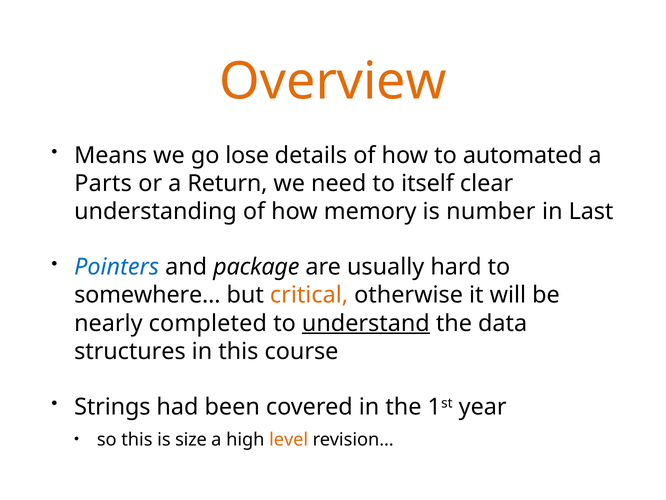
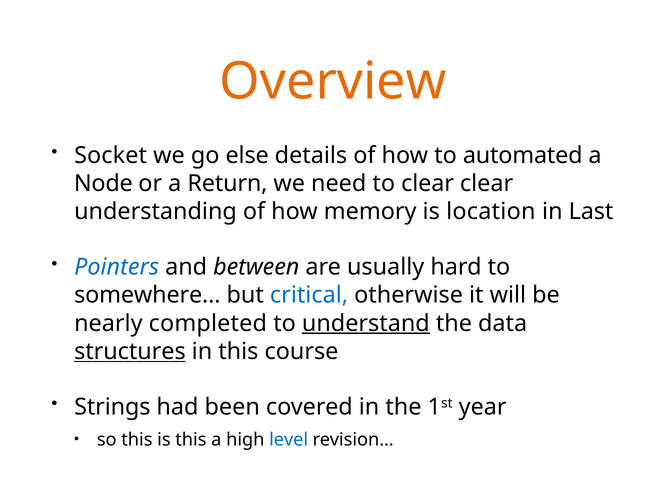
Means: Means -> Socket
lose: lose -> else
Parts: Parts -> Node
to itself: itself -> clear
number: number -> location
package: package -> between
critical colour: orange -> blue
structures underline: none -> present
is size: size -> this
level colour: orange -> blue
